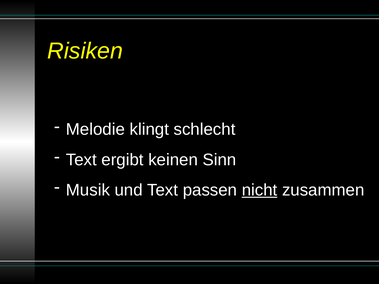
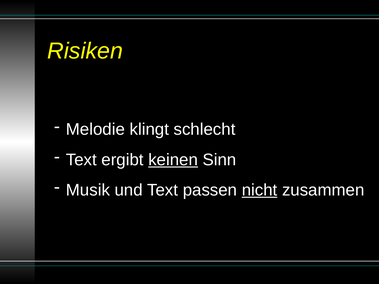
keinen underline: none -> present
